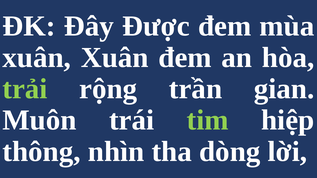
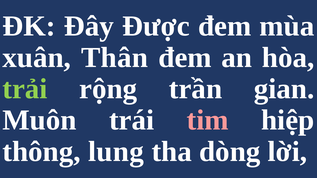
xuân Xuân: Xuân -> Thân
tim colour: light green -> pink
nhìn: nhìn -> lung
